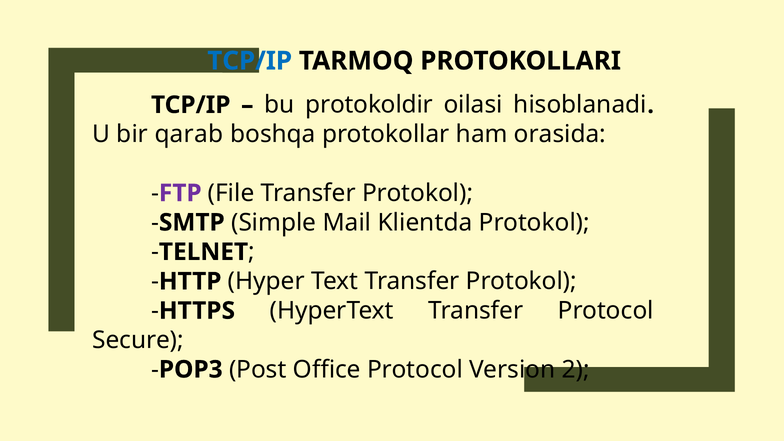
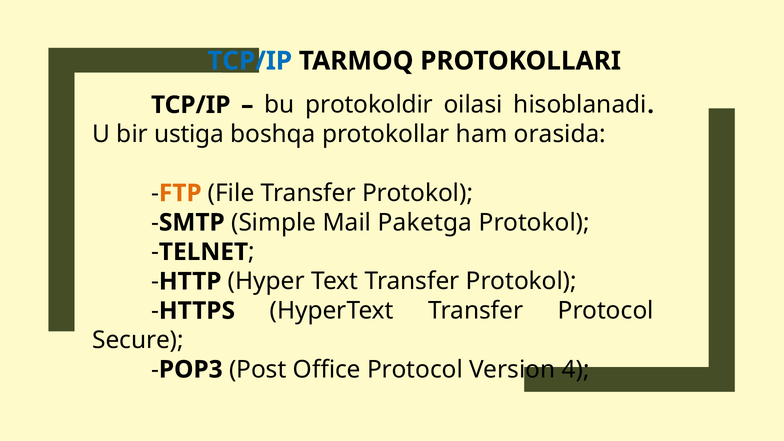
qarab: qarab -> ustiga
FTP colour: purple -> orange
Klientda: Klientda -> Paketga
2: 2 -> 4
